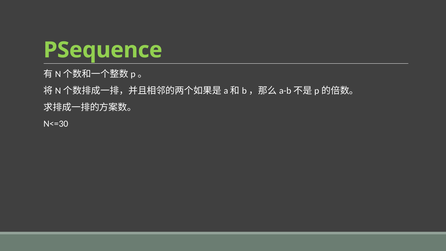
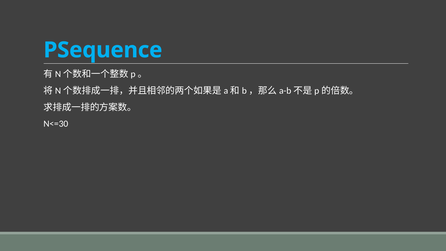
PSequence colour: light green -> light blue
